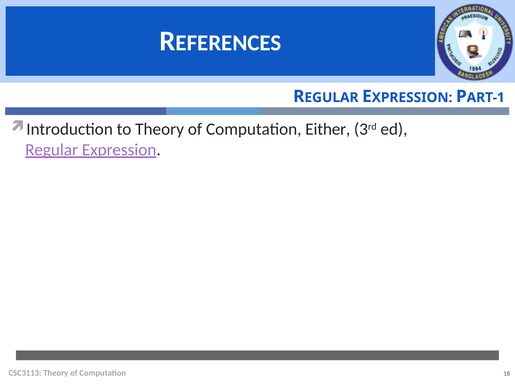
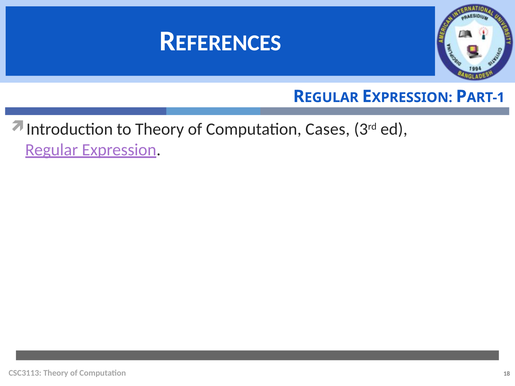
Either: Either -> Cases
